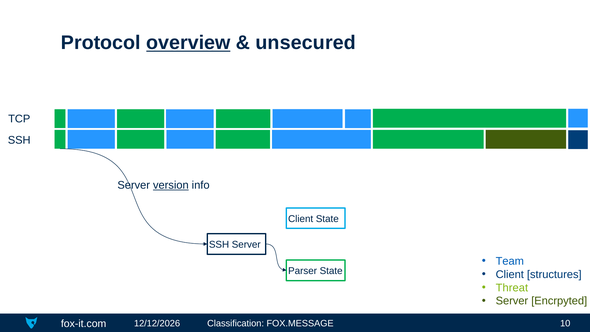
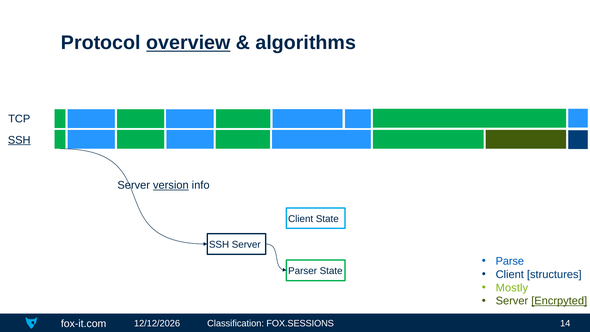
unsecured: unsecured -> algorithms
SSH at (19, 140) underline: none -> present
Team: Team -> Parse
Threat: Threat -> Mostly
Encrpyted underline: none -> present
10: 10 -> 14
FOX.MESSAGE: FOX.MESSAGE -> FOX.SESSIONS
